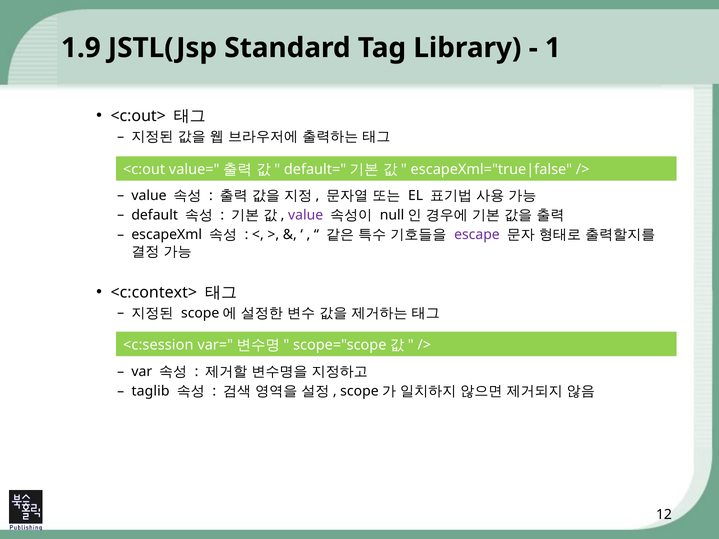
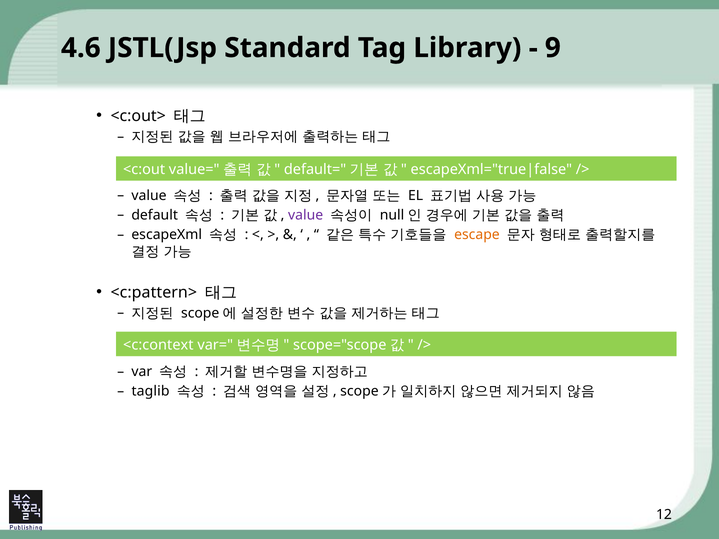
1.9: 1.9 -> 4.6
1: 1 -> 9
escape colour: purple -> orange
<c:context>: <c:context> -> <c:pattern>
<c:session: <c:session -> <c:context
